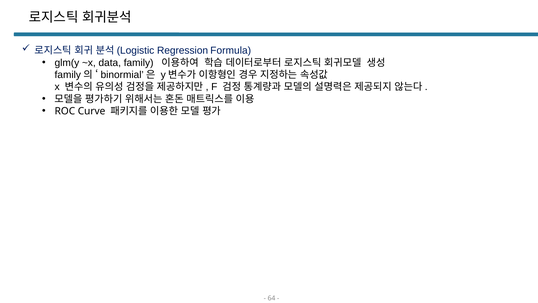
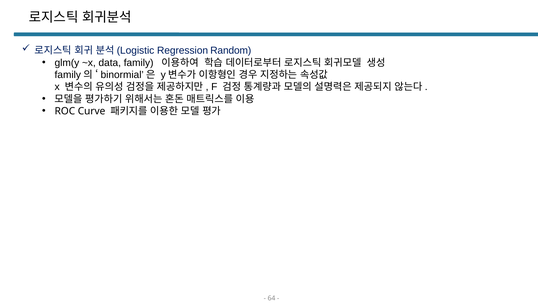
Formula: Formula -> Random
